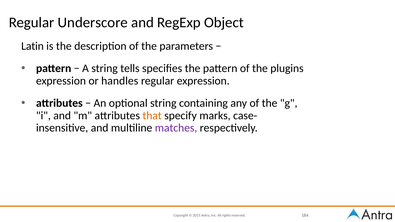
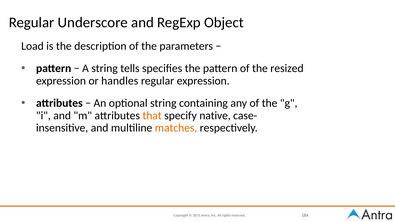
Latin: Latin -> Load
plugins: plugins -> resized
marks: marks -> native
matches colour: purple -> orange
